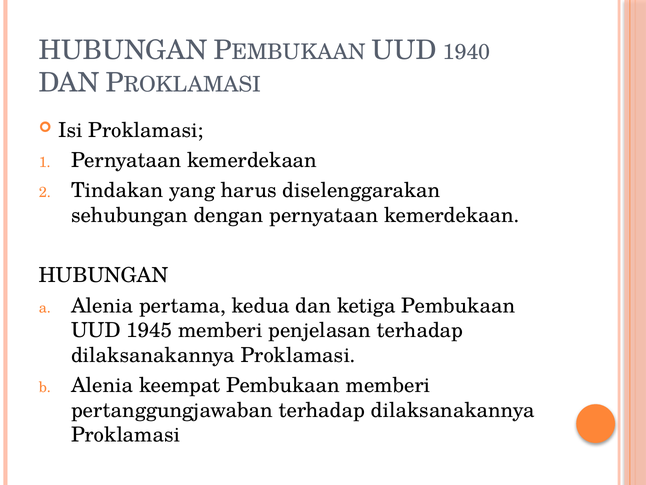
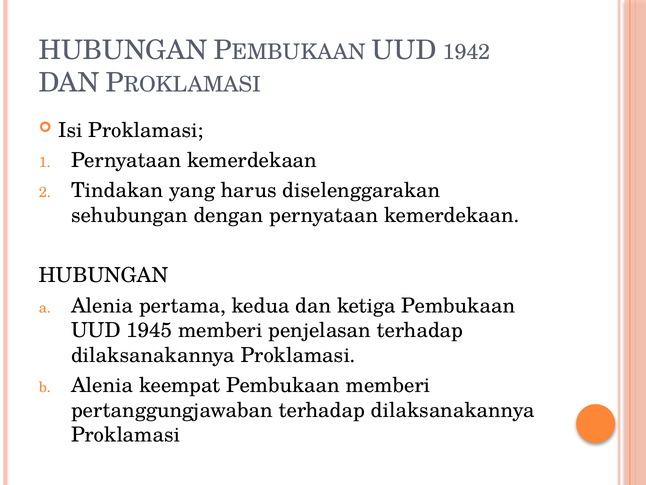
1940: 1940 -> 1942
